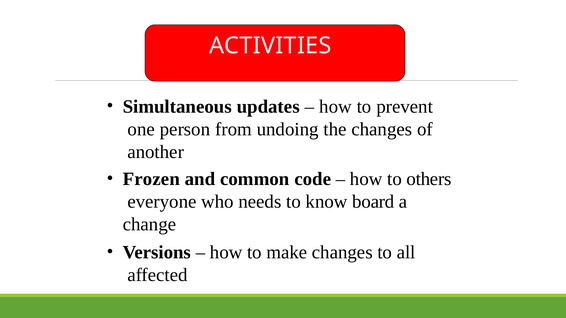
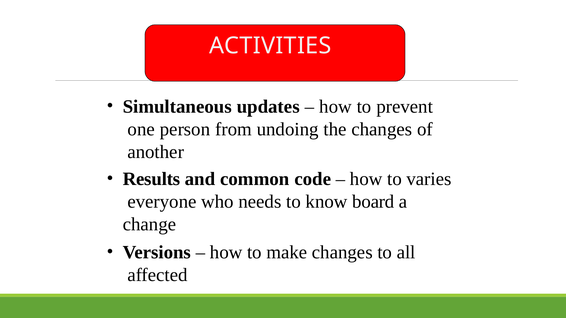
Frozen: Frozen -> Results
others: others -> varies
